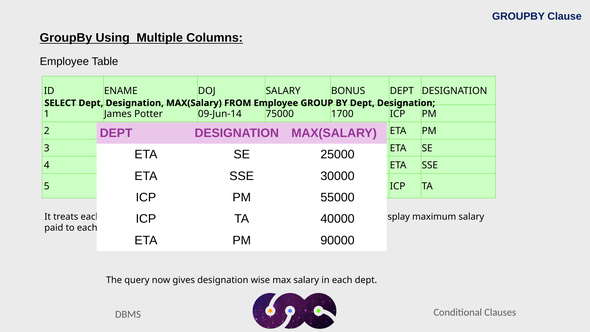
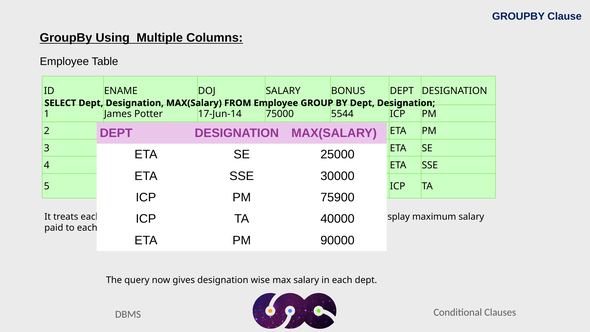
09-Jun-14: 09-Jun-14 -> 17-Jun-14
1700: 1700 -> 5544
55000: 55000 -> 75900
